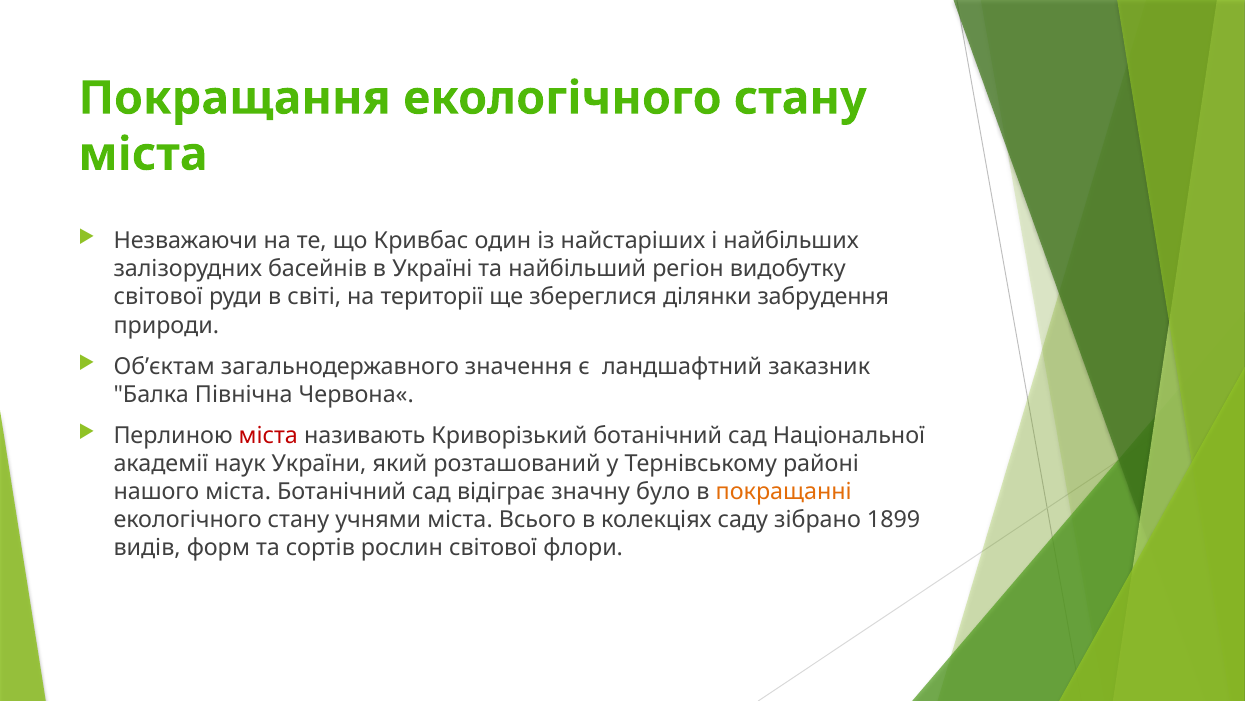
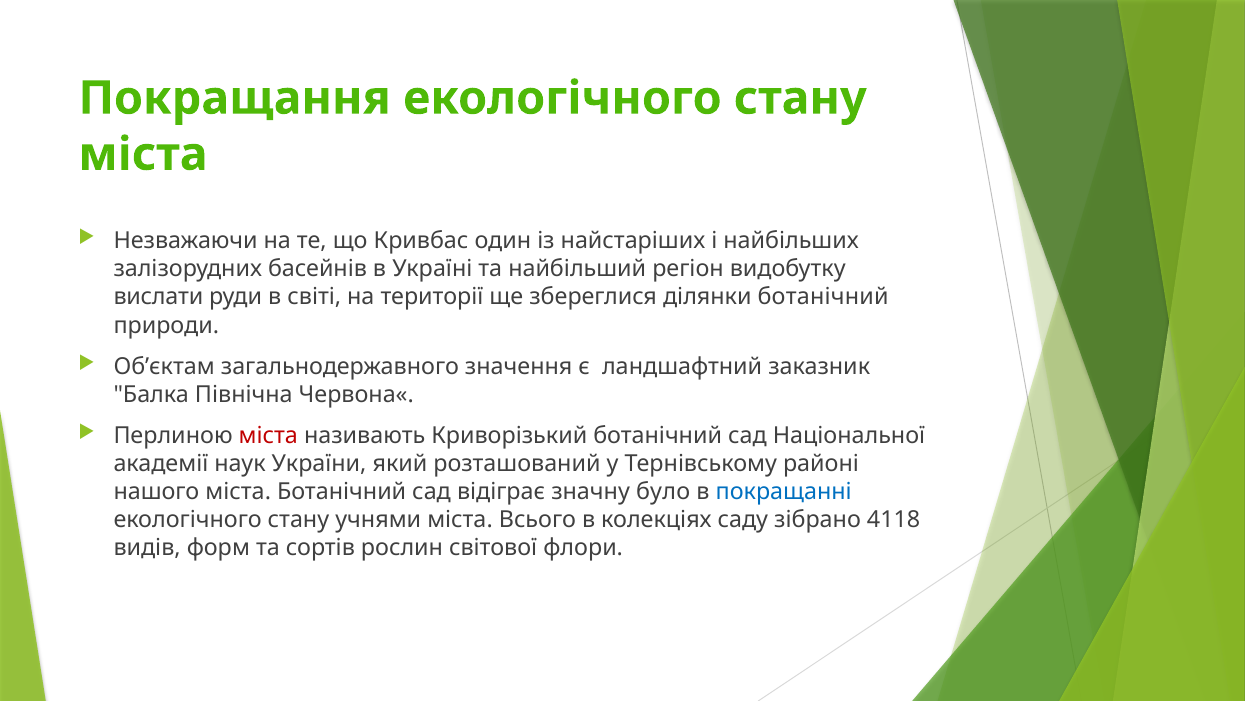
світової at (158, 297): світової -> вислати
ділянки забрудення: забрудення -> ботанічний
покращанні colour: orange -> blue
1899: 1899 -> 4118
